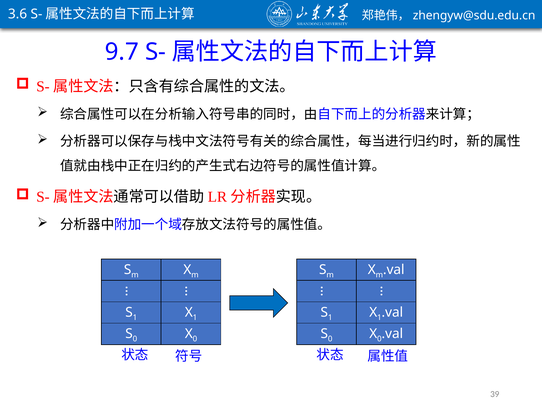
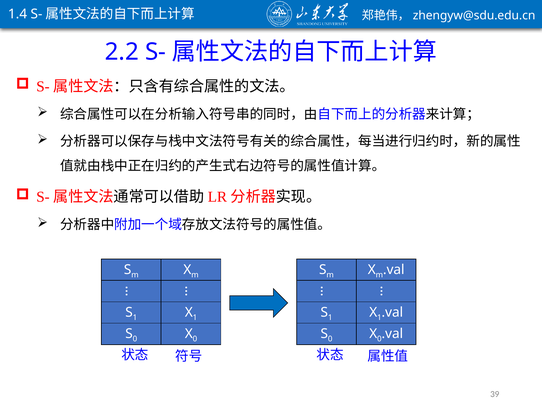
3.6: 3.6 -> 1.4
9.7: 9.7 -> 2.2
